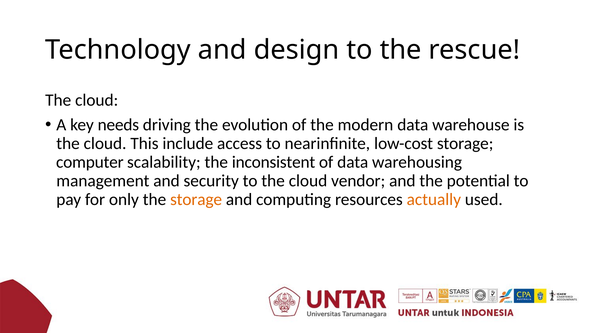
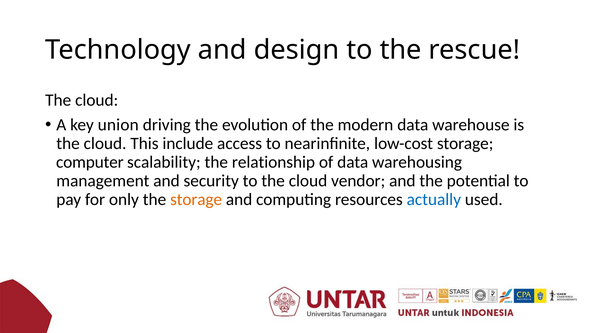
needs: needs -> union
inconsistent: inconsistent -> relationship
actually colour: orange -> blue
